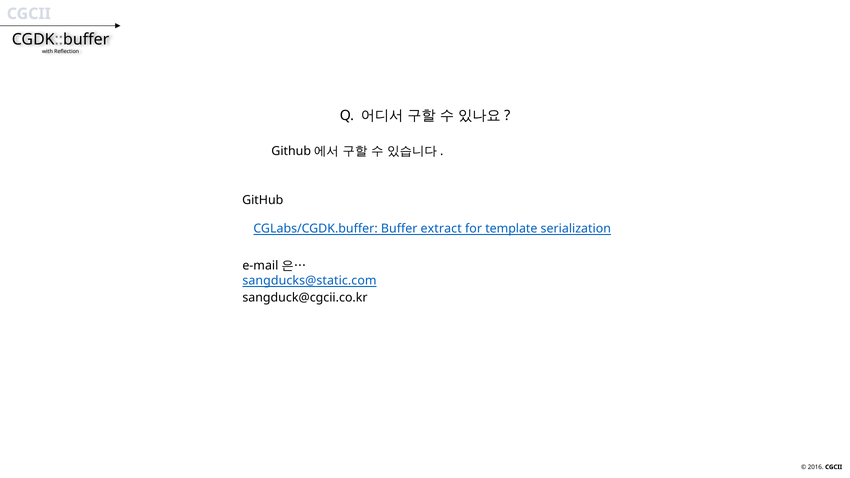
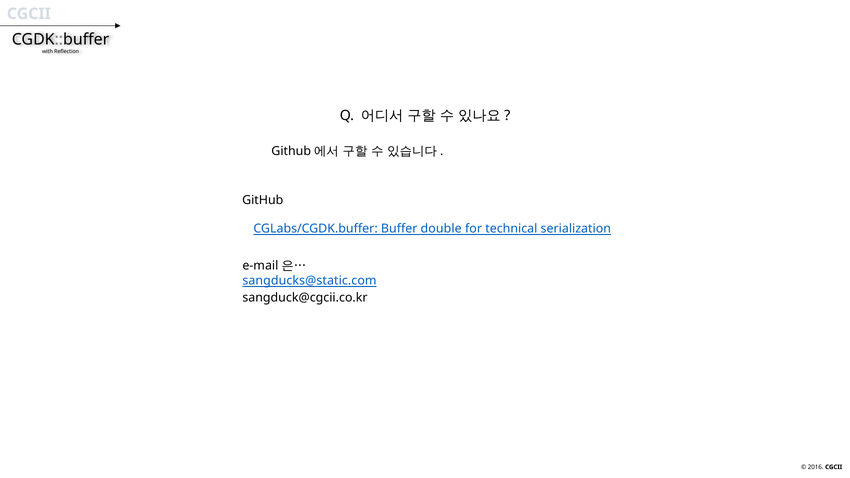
extract: extract -> double
template: template -> technical
